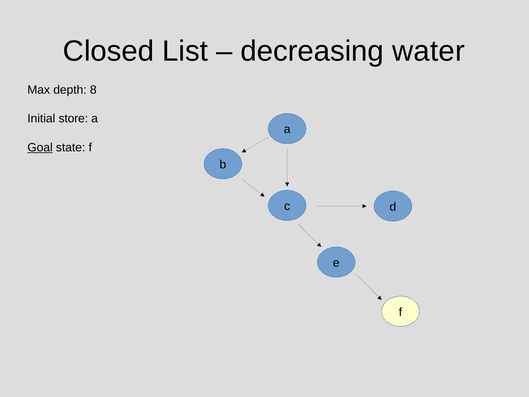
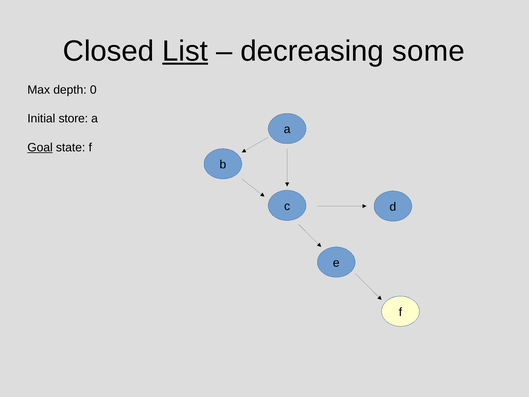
List underline: none -> present
water: water -> some
8: 8 -> 0
